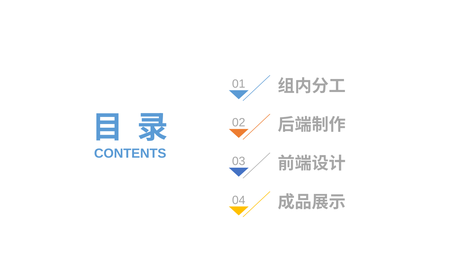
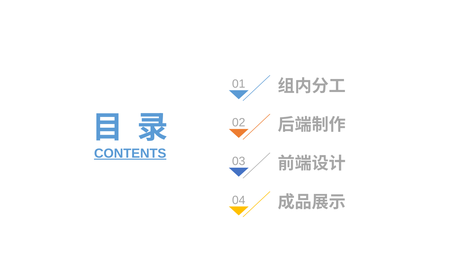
CONTENTS underline: none -> present
